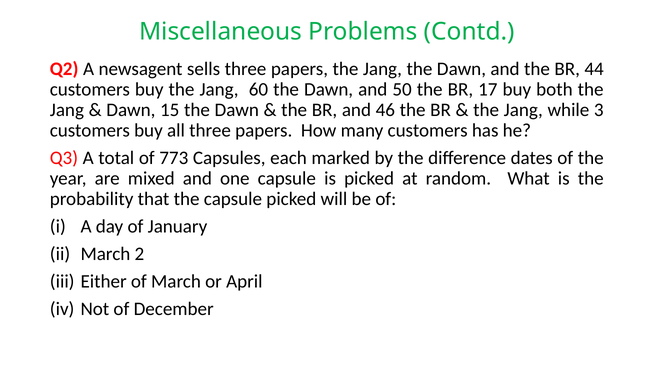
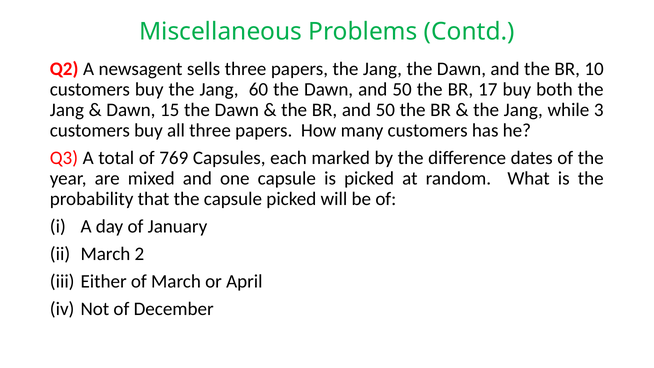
44: 44 -> 10
BR and 46: 46 -> 50
773: 773 -> 769
